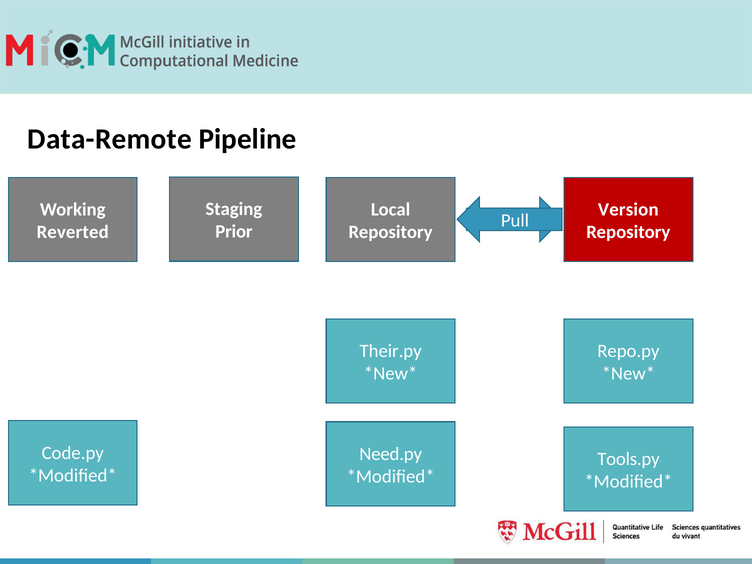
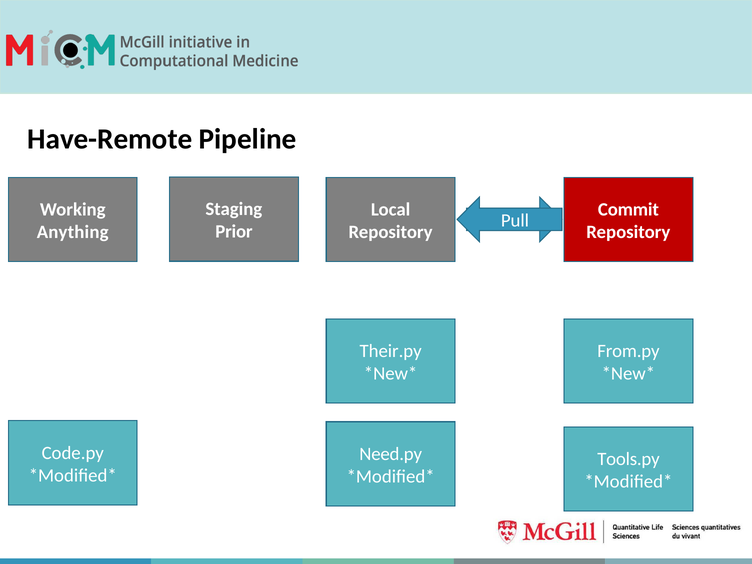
Data-Remote: Data-Remote -> Have-Remote
Version: Version -> Commit
Reverted: Reverted -> Anything
Repo.py: Repo.py -> From.py
